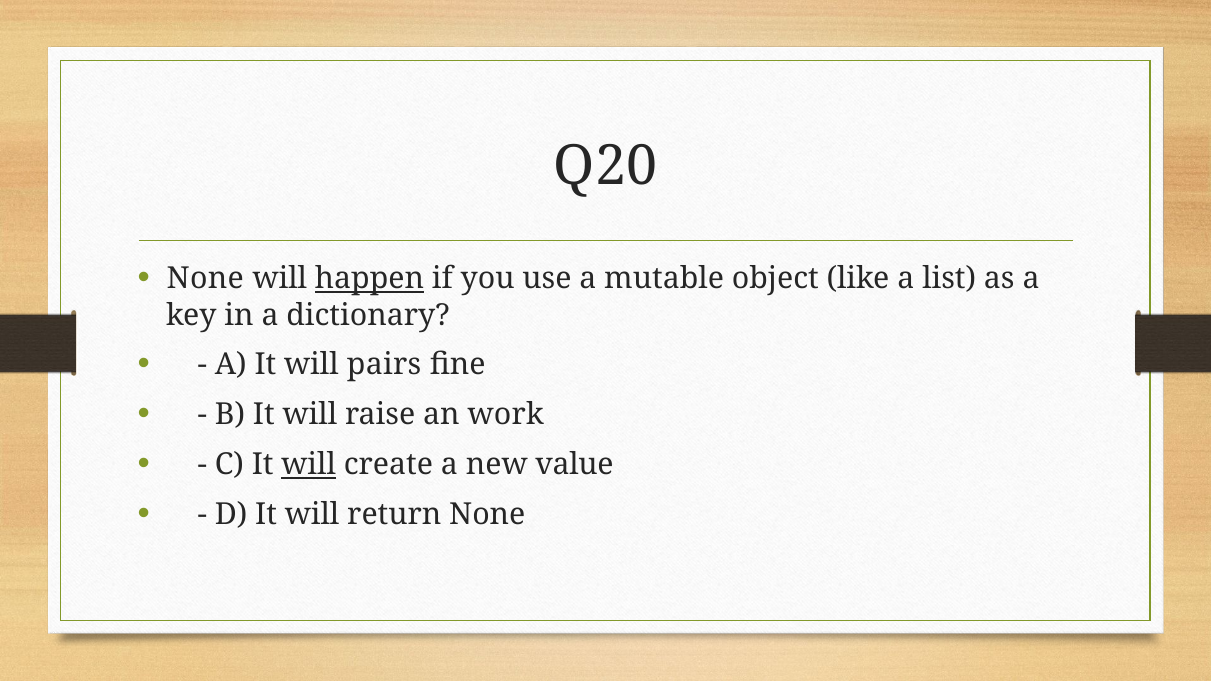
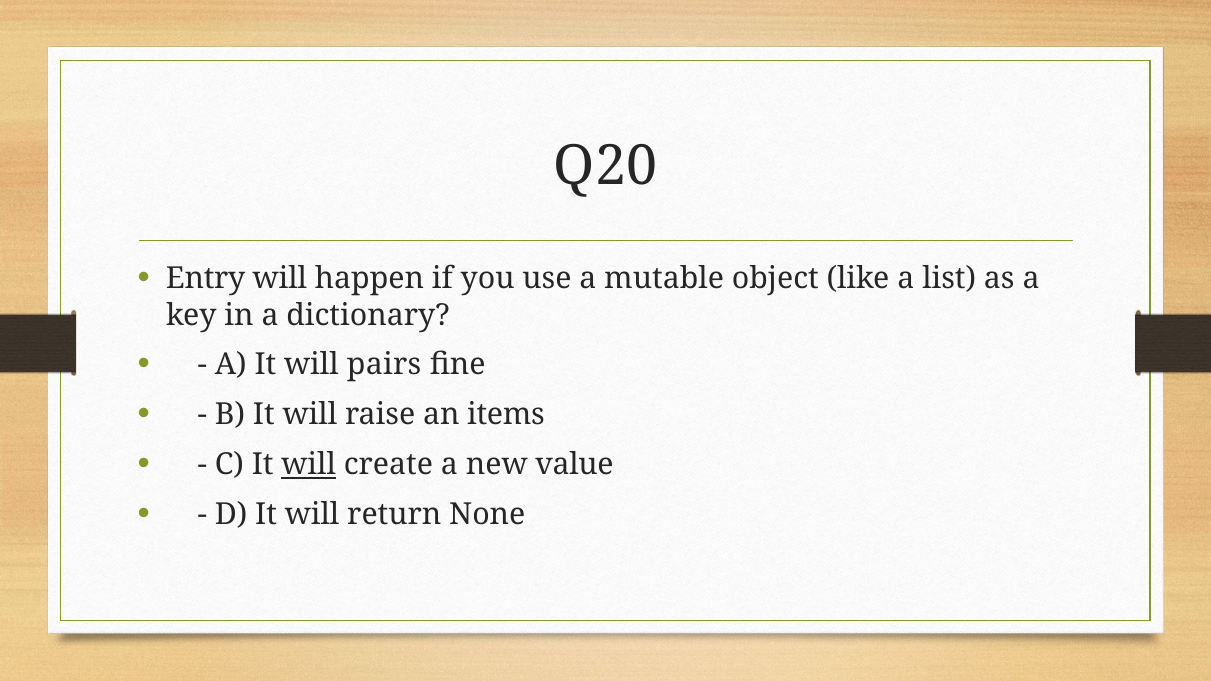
None at (205, 279): None -> Entry
happen underline: present -> none
work: work -> items
